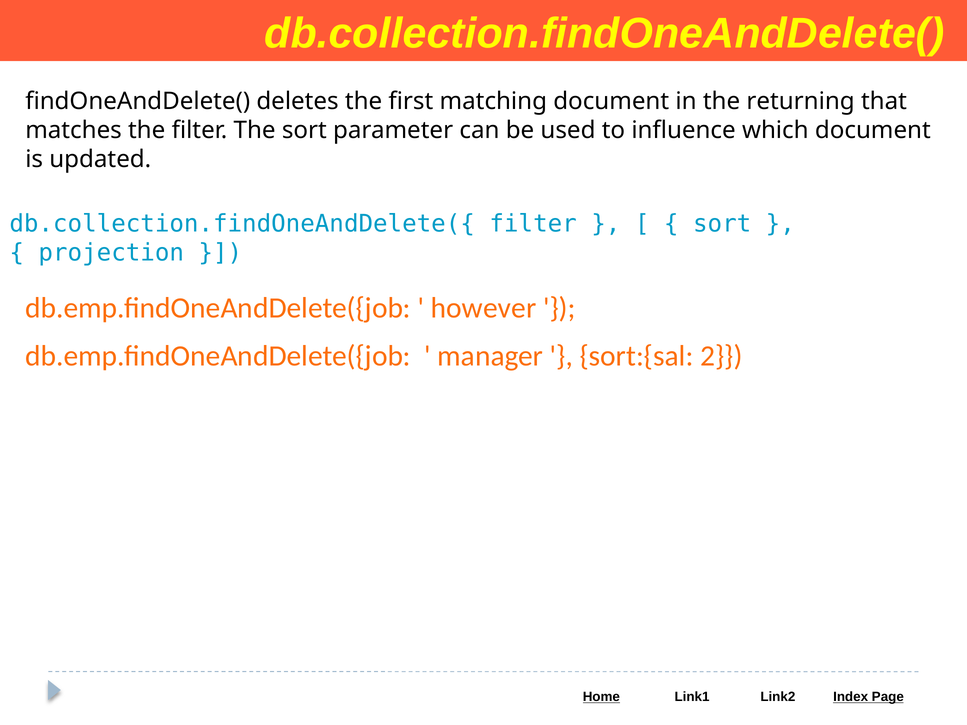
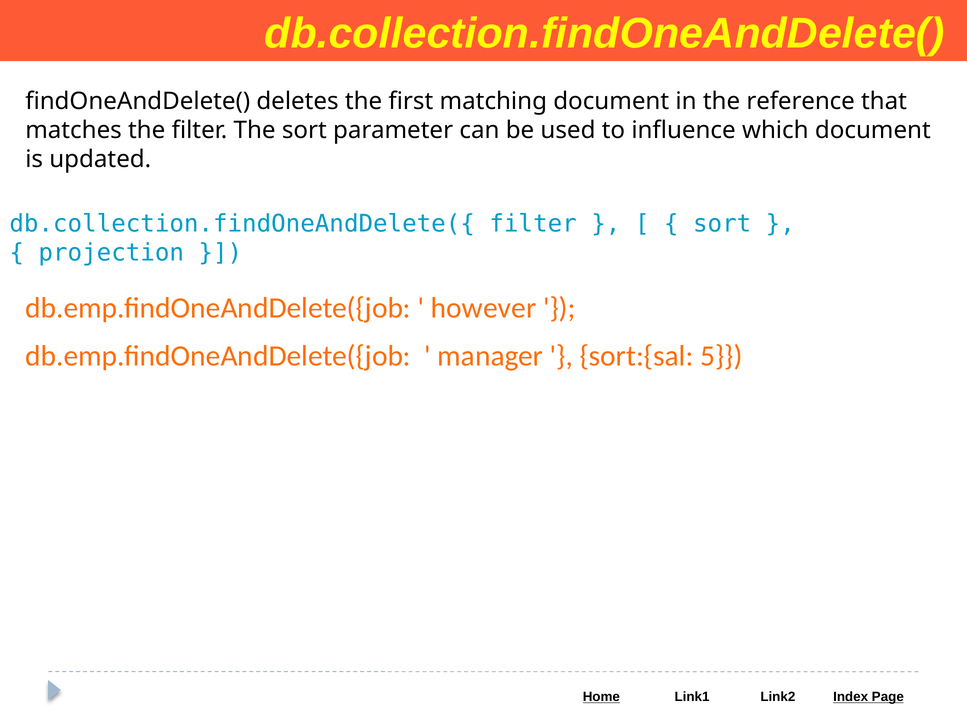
returning: returning -> reference
2: 2 -> 5
